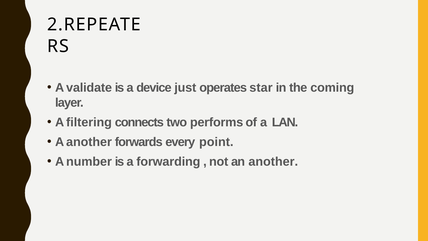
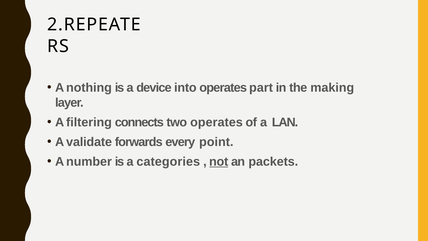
validate: validate -> nothing
just: just -> into
star: star -> part
coming: coming -> making
two performs: performs -> operates
A another: another -> validate
forwarding: forwarding -> categories
not underline: none -> present
an another: another -> packets
